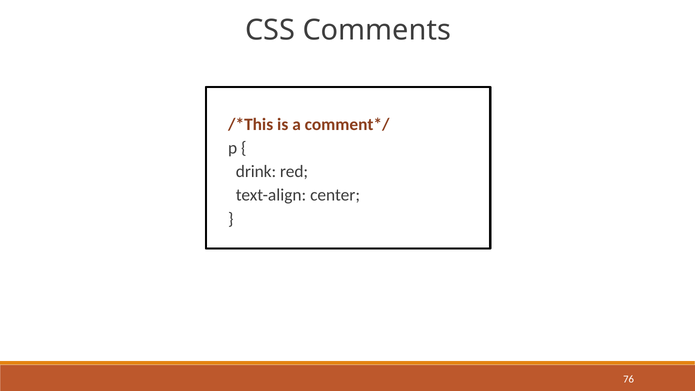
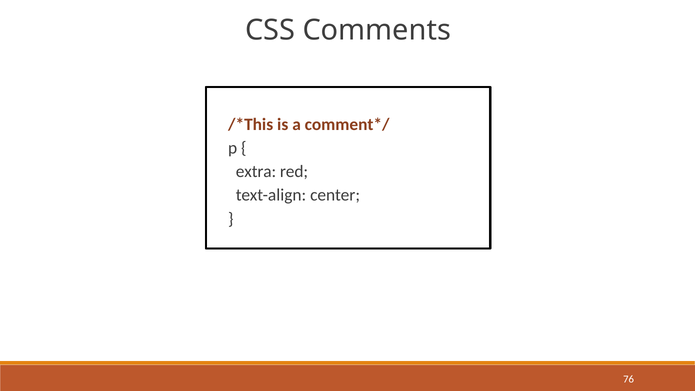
drink: drink -> extra
